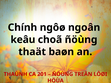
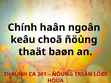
ngôø: ngôø -> haân
